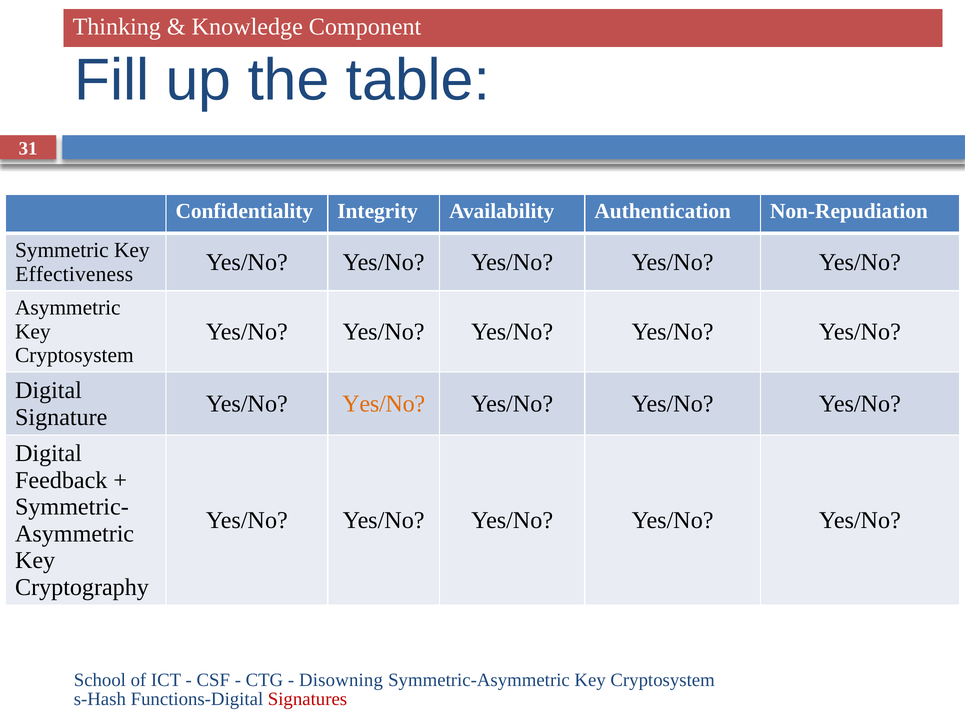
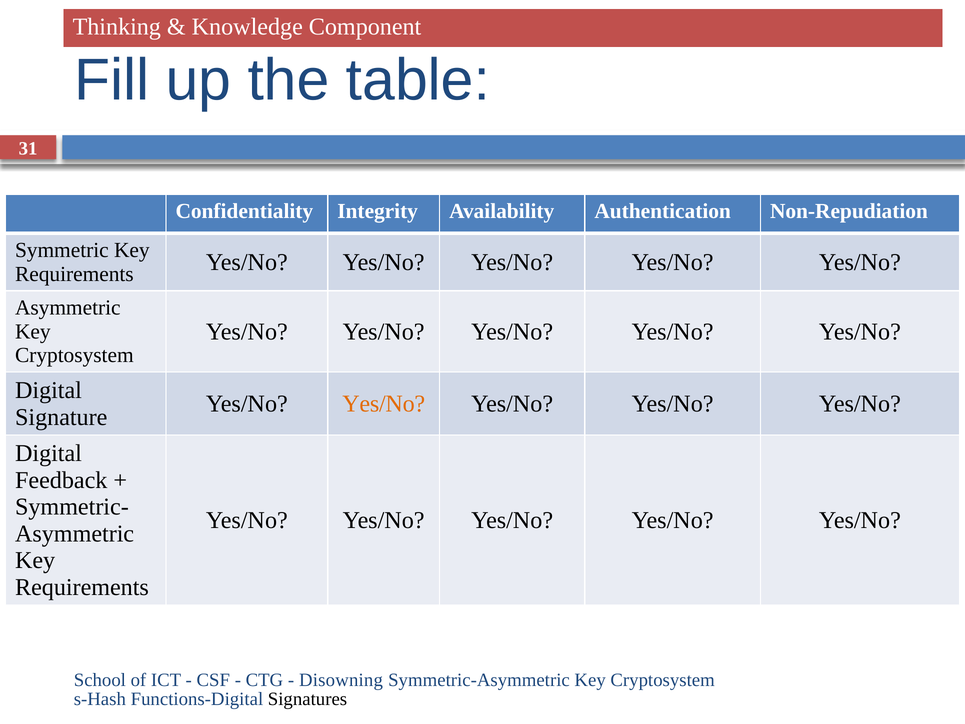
Effectiveness at (74, 274): Effectiveness -> Requirements
Cryptography at (82, 587): Cryptography -> Requirements
Signatures colour: red -> black
